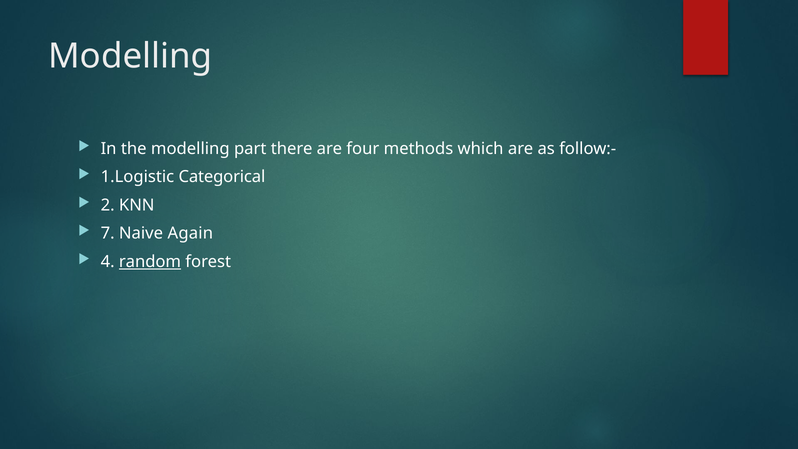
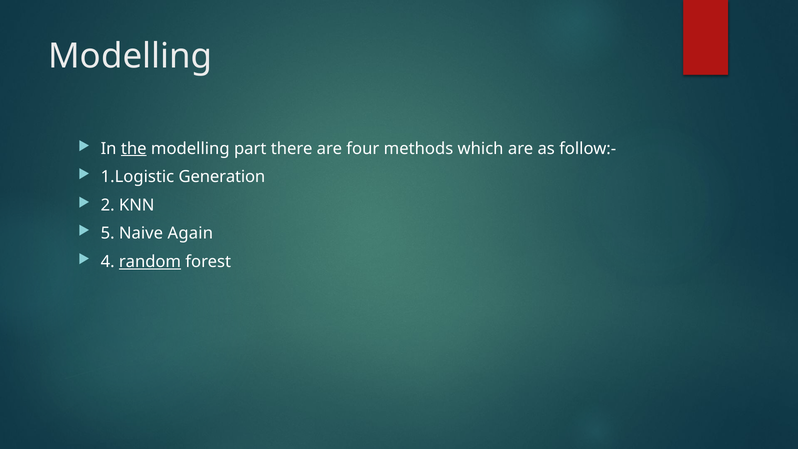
the underline: none -> present
Categorical: Categorical -> Generation
7: 7 -> 5
